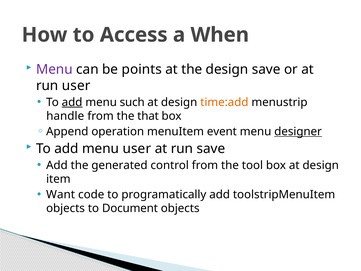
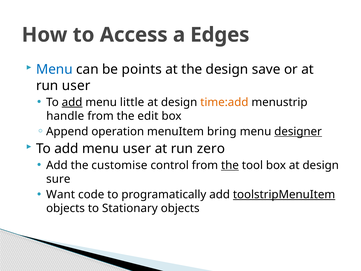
When: When -> Edges
Menu at (54, 69) colour: purple -> blue
such: such -> little
that: that -> edit
event: event -> bring
run save: save -> zero
generated: generated -> customise
the at (230, 165) underline: none -> present
item: item -> sure
toolstripMenuItem underline: none -> present
Document: Document -> Stationary
